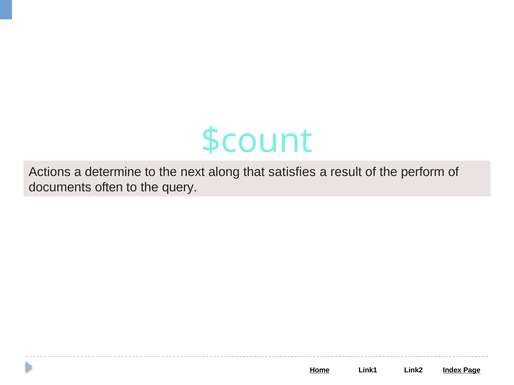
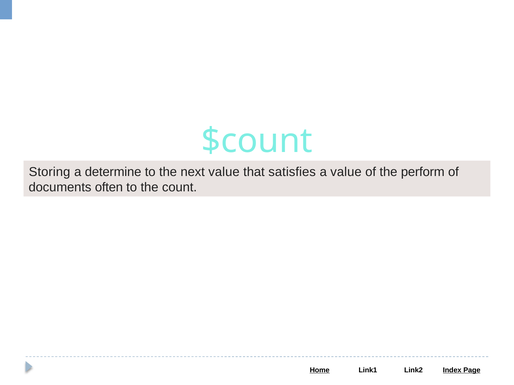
Actions: Actions -> Storing
next along: along -> value
a result: result -> value
query: query -> count
